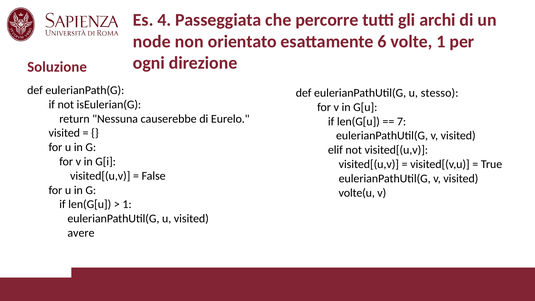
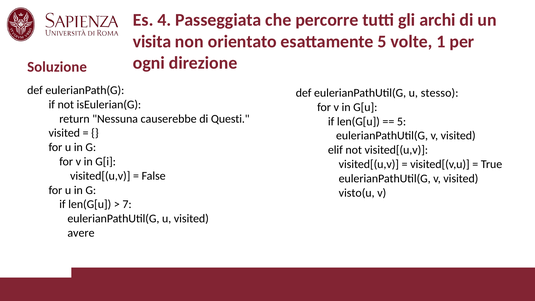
node: node -> visita
esattamente 6: 6 -> 5
Eurelo: Eurelo -> Questi
7 at (402, 121): 7 -> 5
volte(u: volte(u -> visto(u
1 at (127, 204): 1 -> 7
